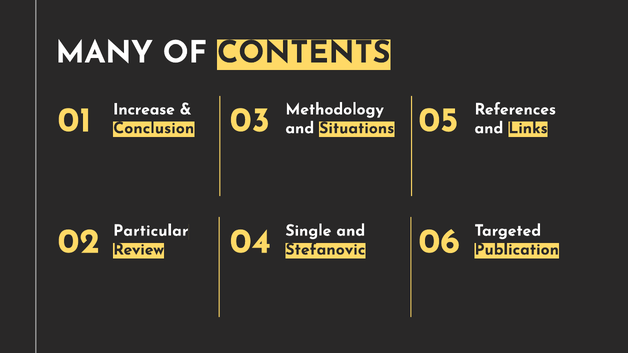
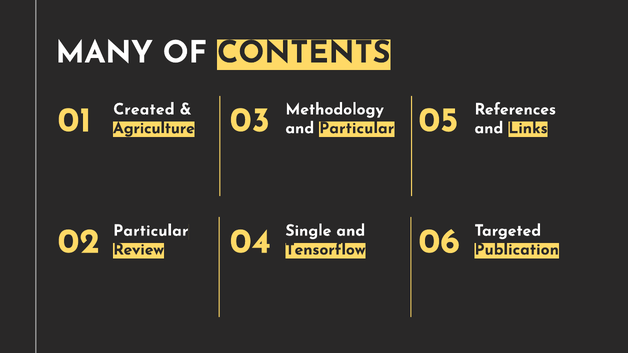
Increase: Increase -> Created
Conclusion: Conclusion -> Agriculture
and Situations: Situations -> Particular
Stefanovic: Stefanovic -> Tensorflow
